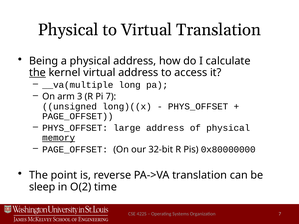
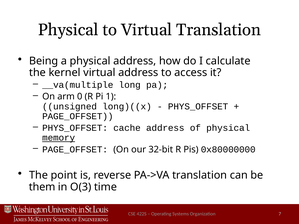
the at (37, 73) underline: present -> none
3: 3 -> 0
Pi 7: 7 -> 1
large: large -> cache
sleep: sleep -> them
O(2: O(2 -> O(3
